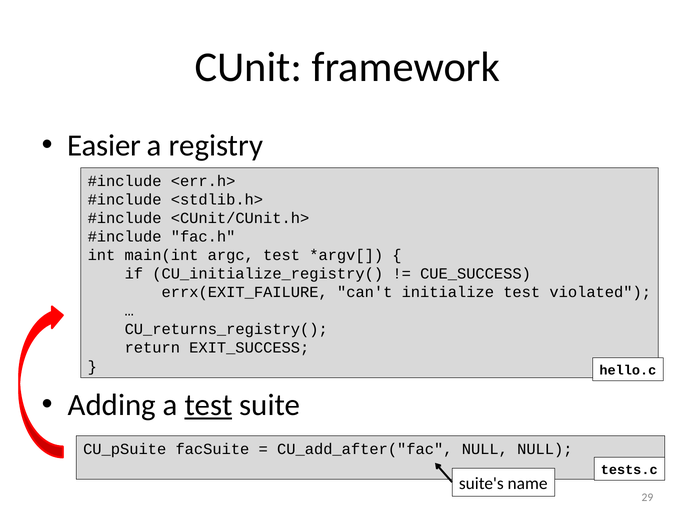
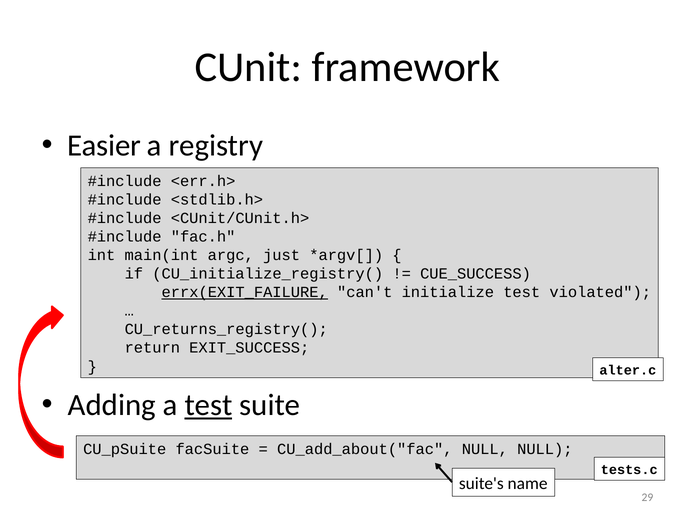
argc test: test -> just
errx(EXIT_FAILURE underline: none -> present
hello.c: hello.c -> alter.c
CU_add_after("fac: CU_add_after("fac -> CU_add_about("fac
